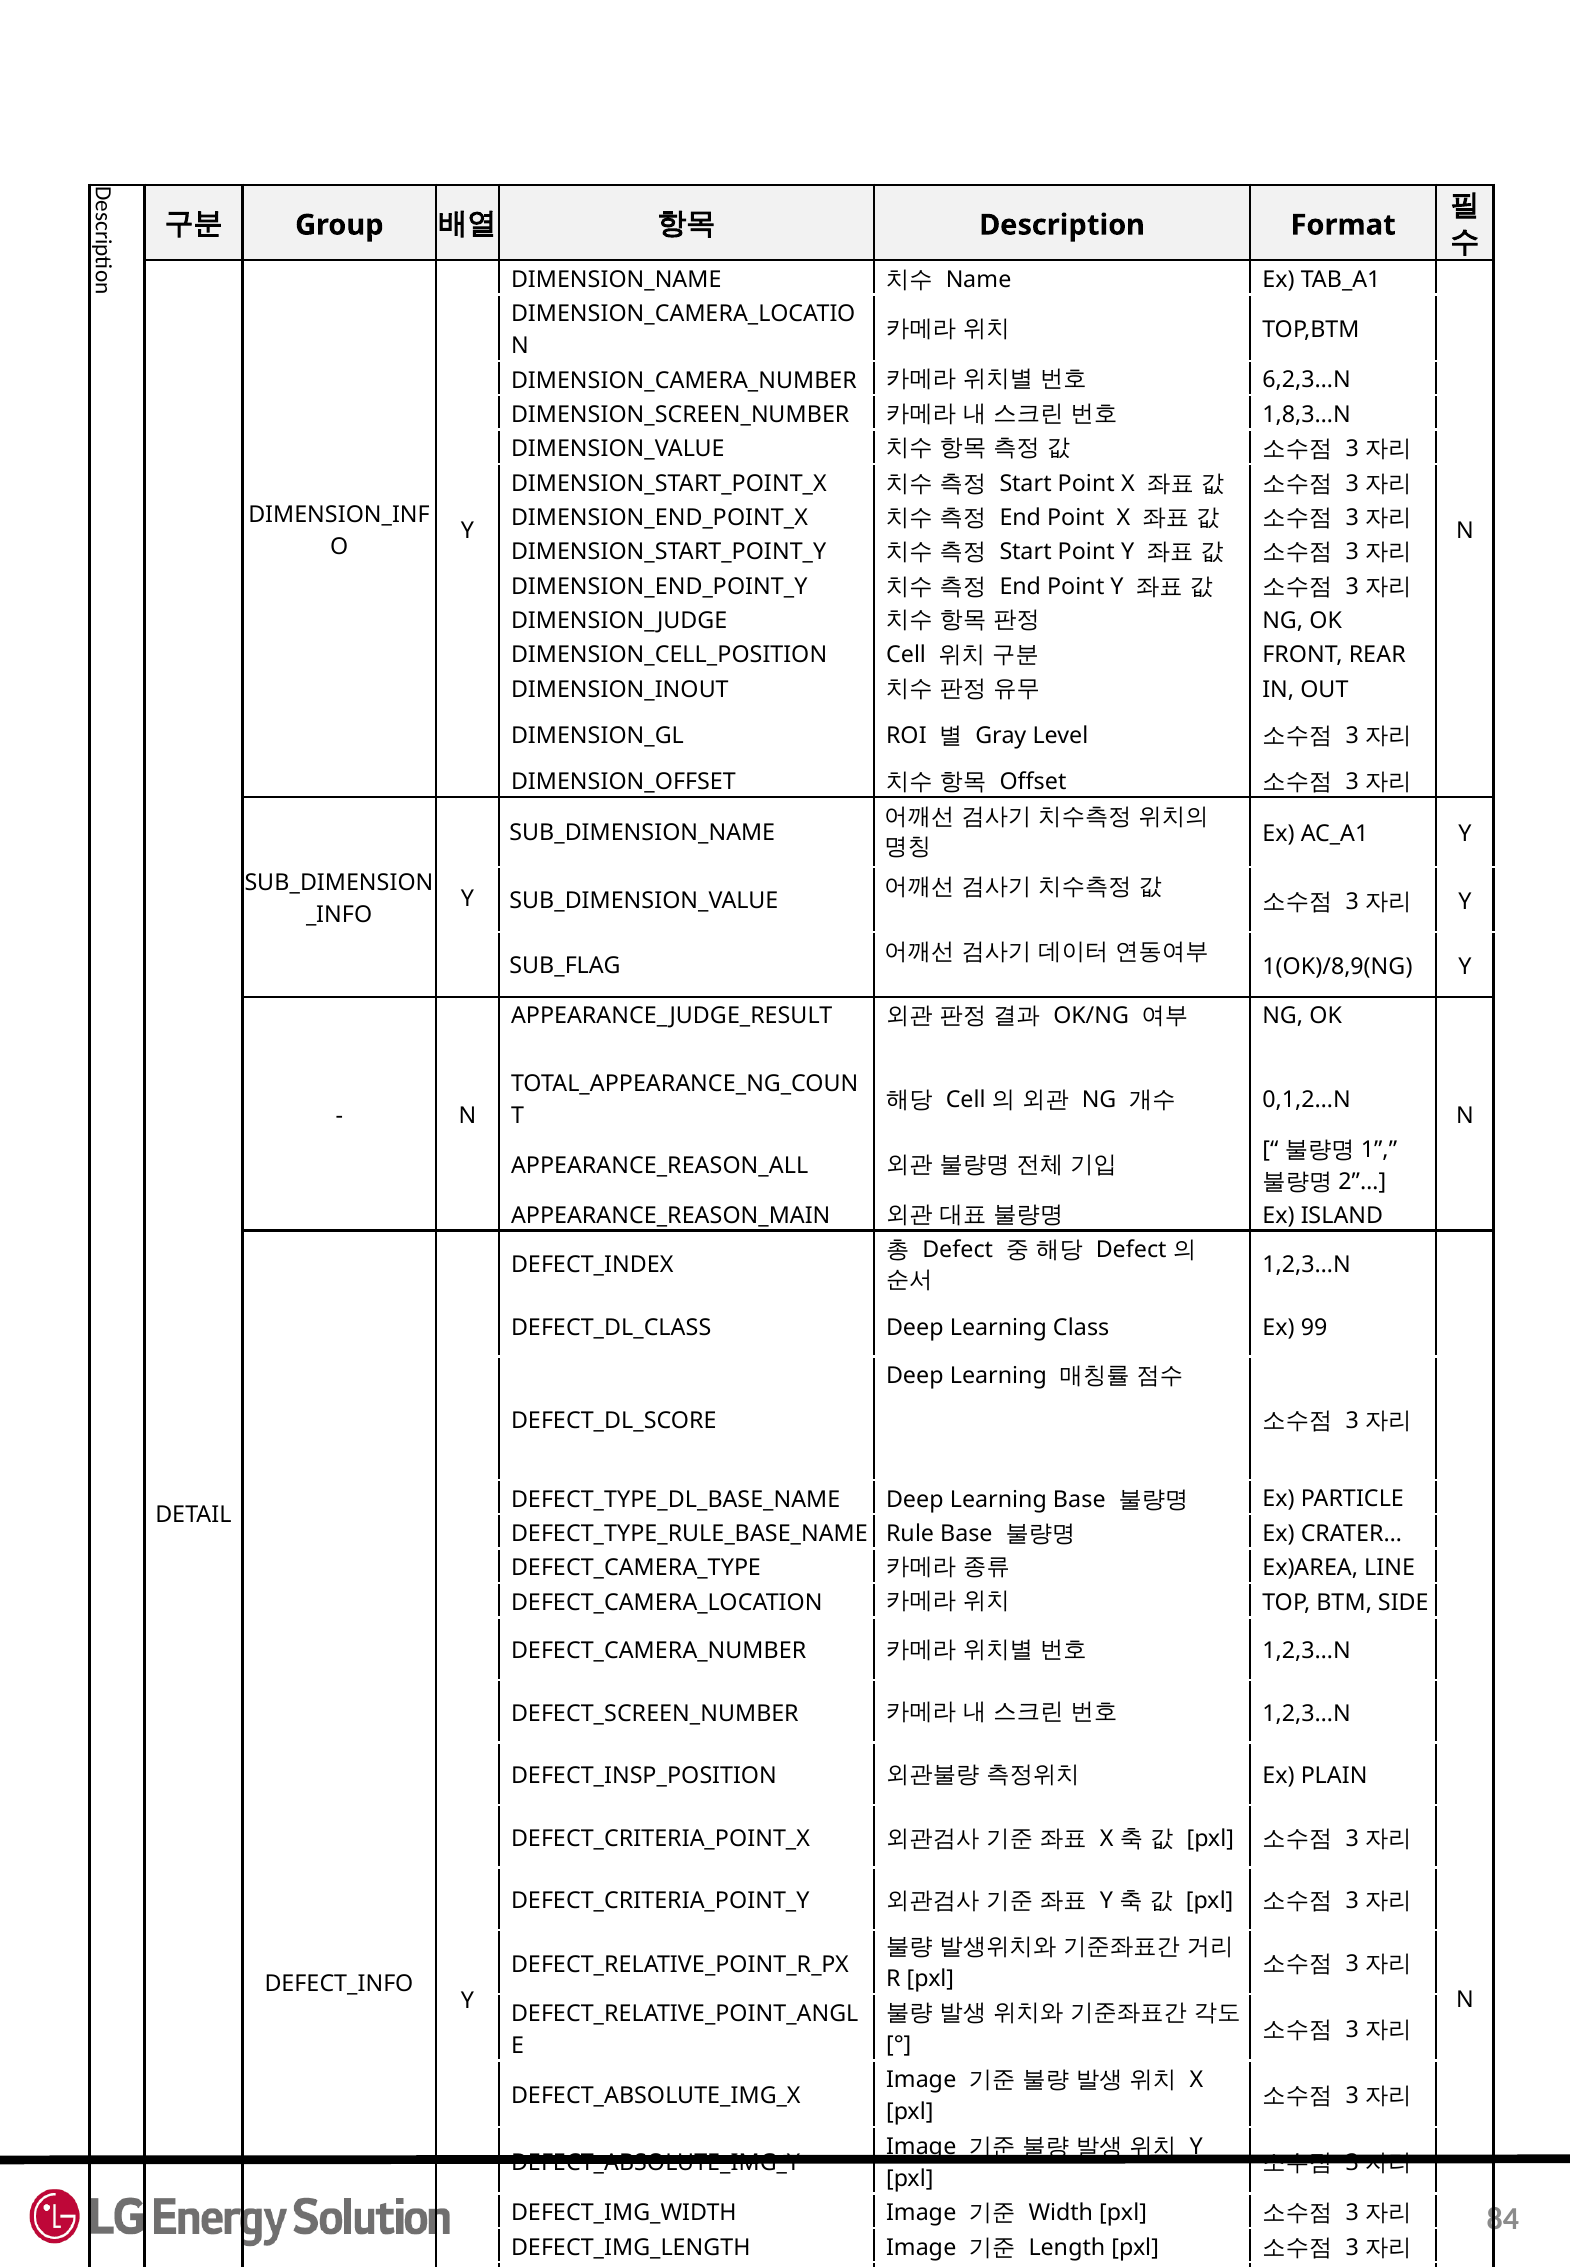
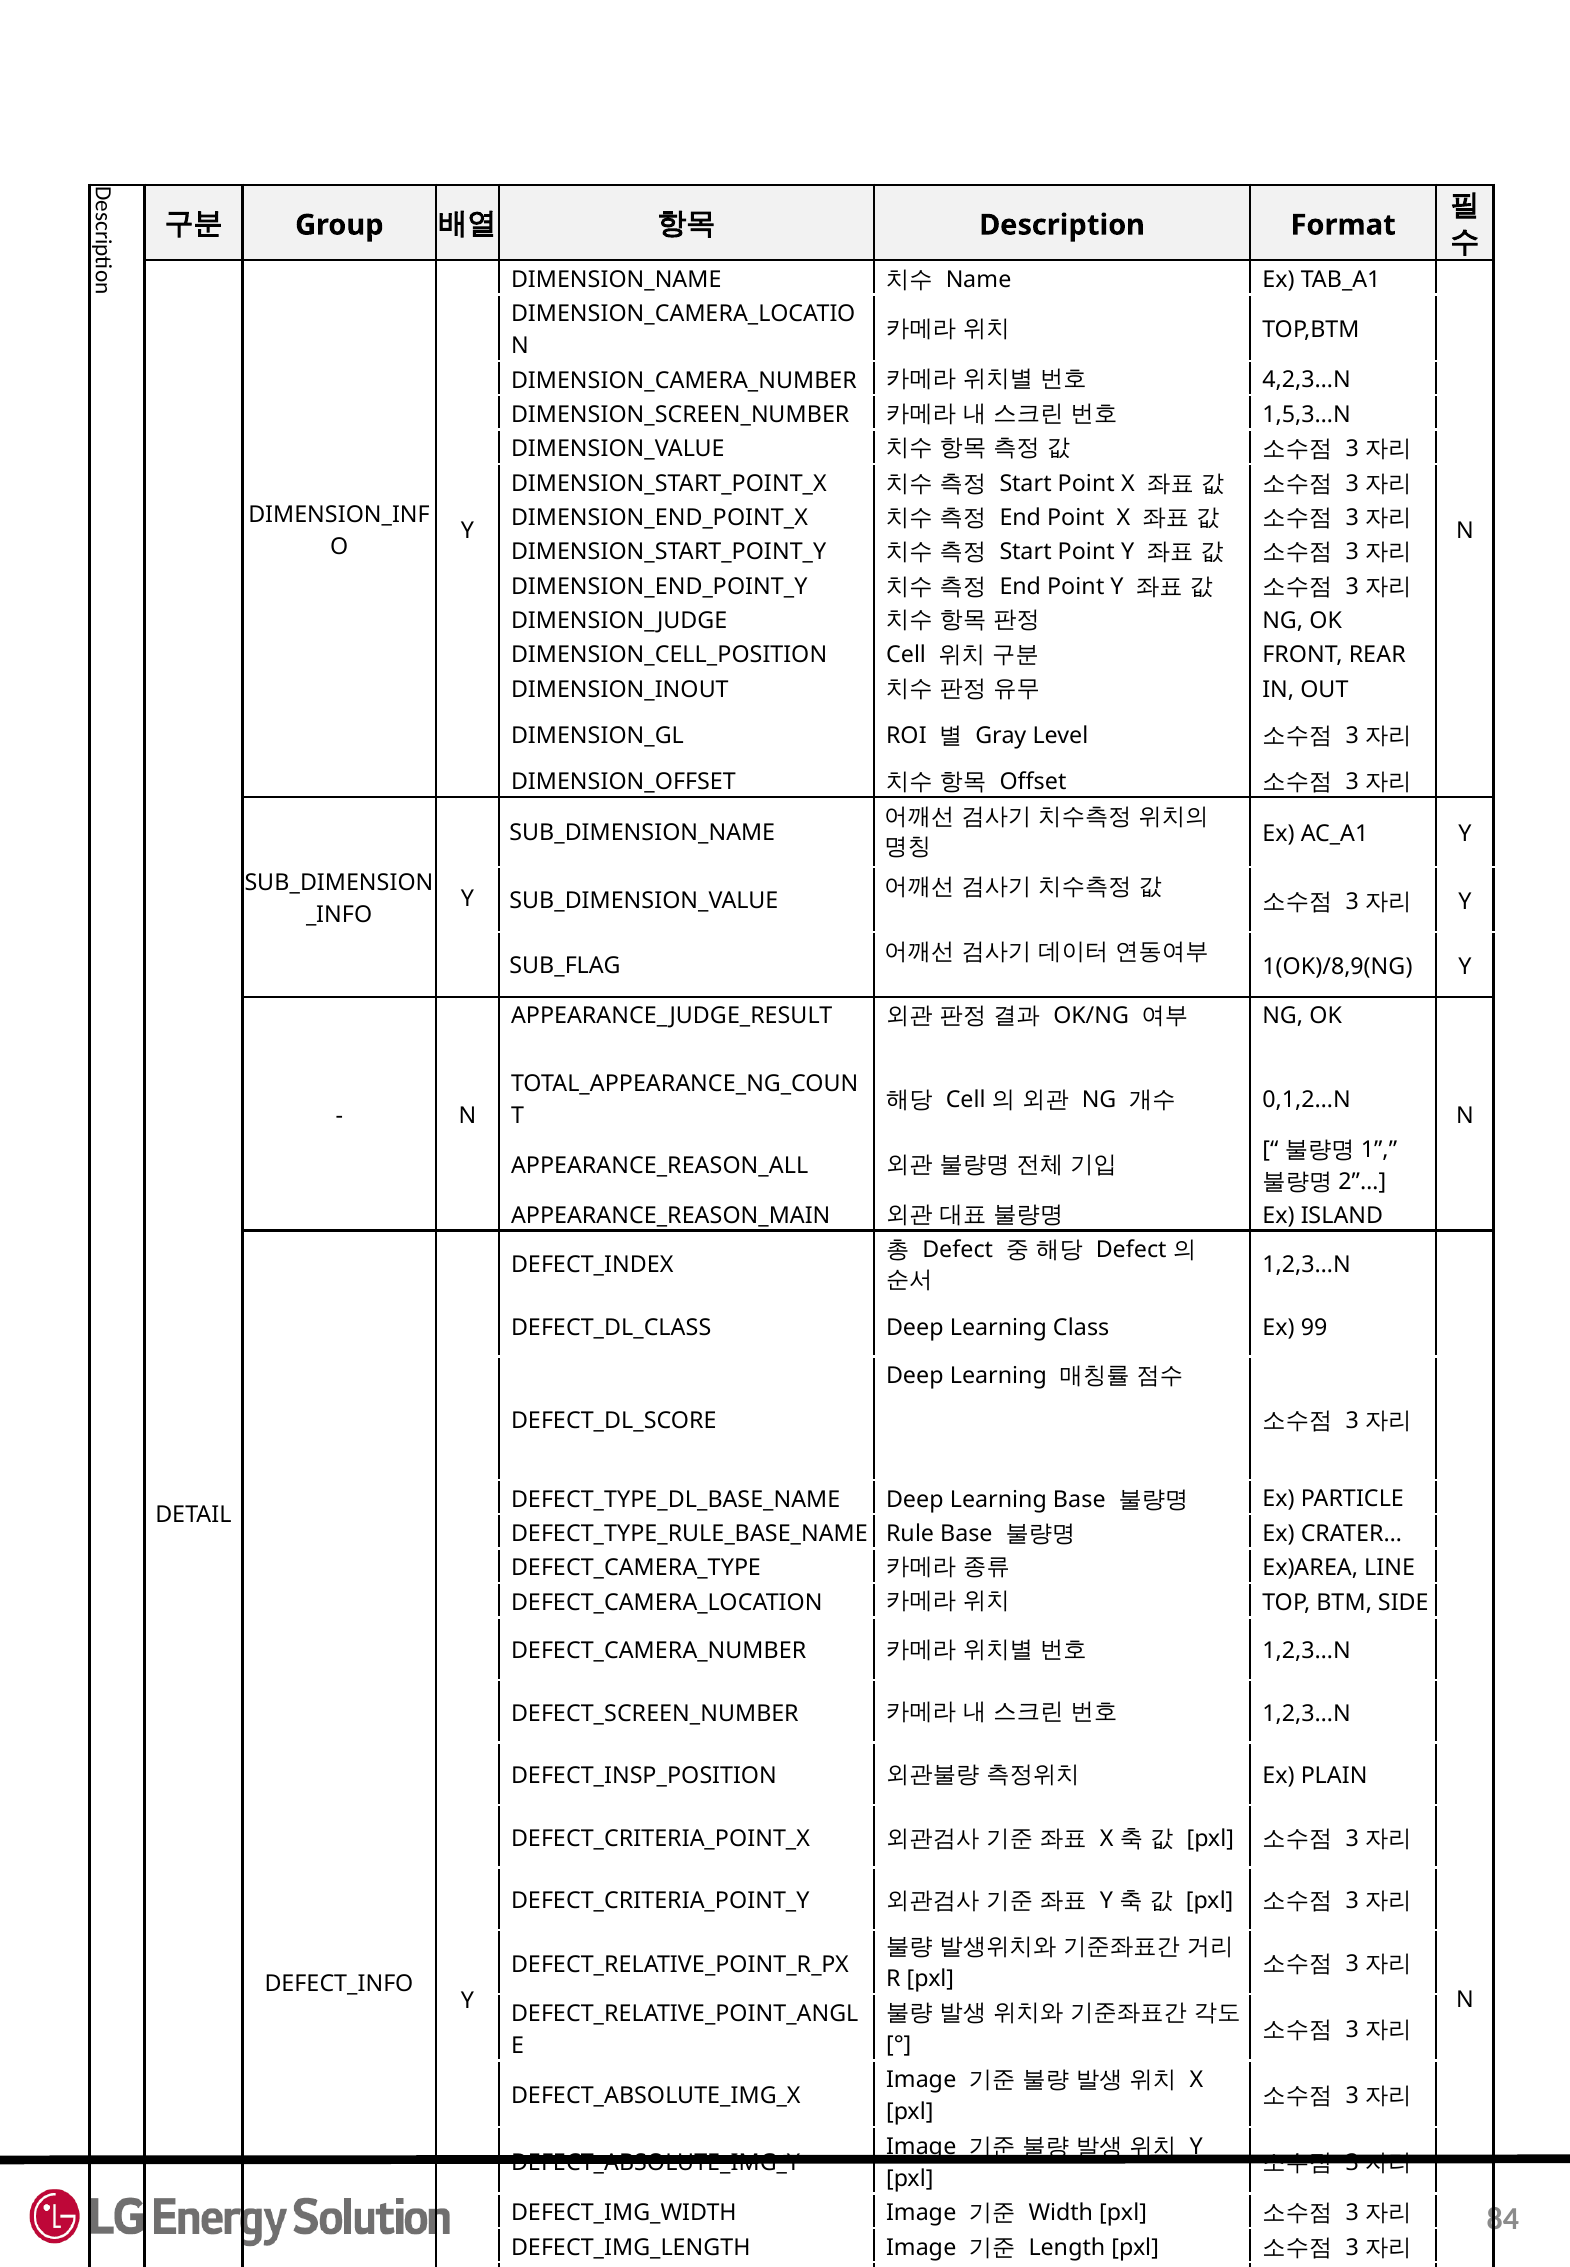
6,2,3…N: 6,2,3…N -> 4,2,3…N
1,8,3…N: 1,8,3…N -> 1,5,3…N
